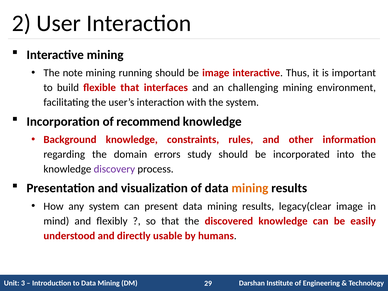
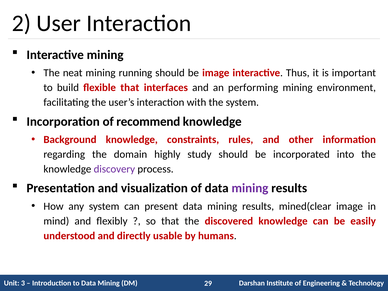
note: note -> neat
challenging: challenging -> performing
errors: errors -> highly
mining at (250, 188) colour: orange -> purple
legacy(clear: legacy(clear -> mined(clear
